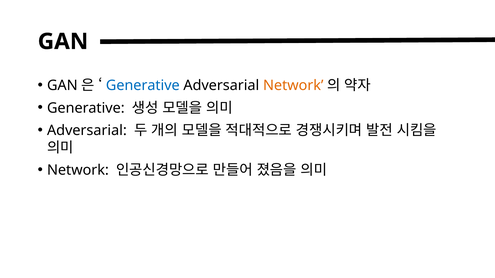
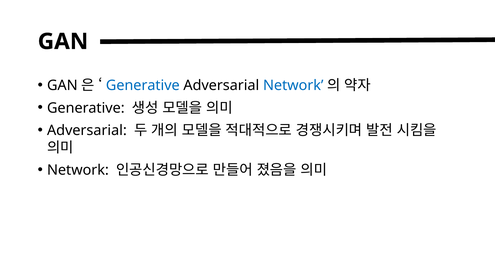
Network at (293, 86) colour: orange -> blue
